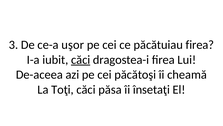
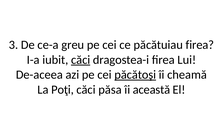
uşor: uşor -> greu
păcătoşi underline: none -> present
Toţi: Toţi -> Poţi
însetaţi: însetaţi -> această
